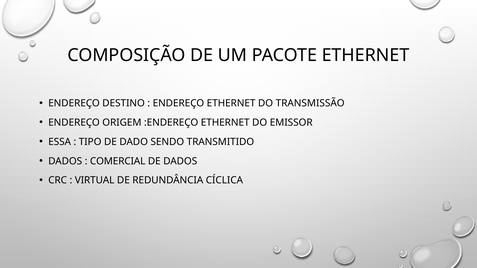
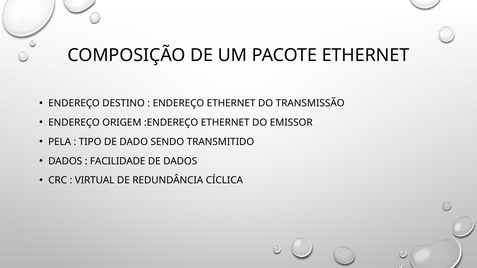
ESSA: ESSA -> PELA
COMERCIAL: COMERCIAL -> FACILIDADE
